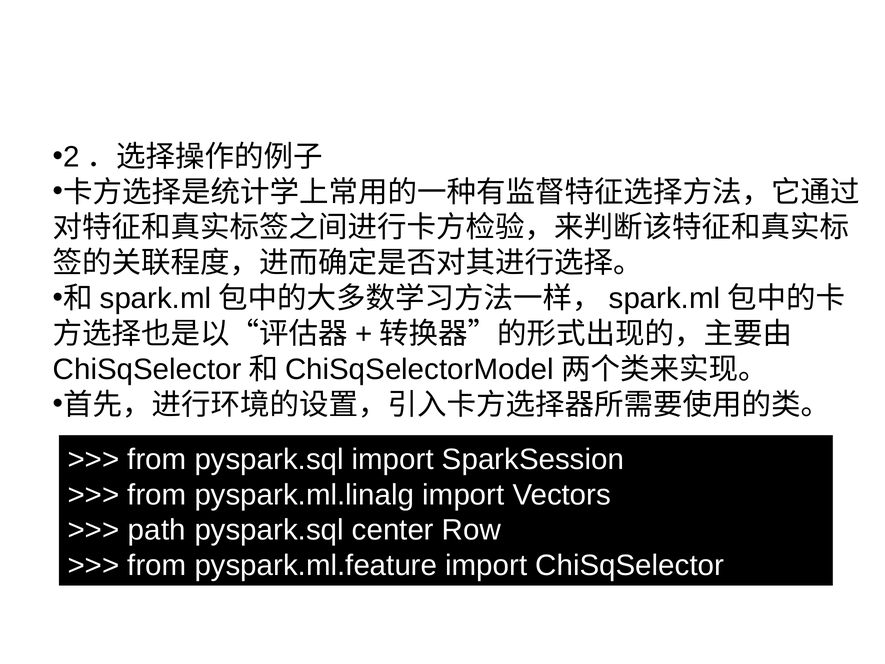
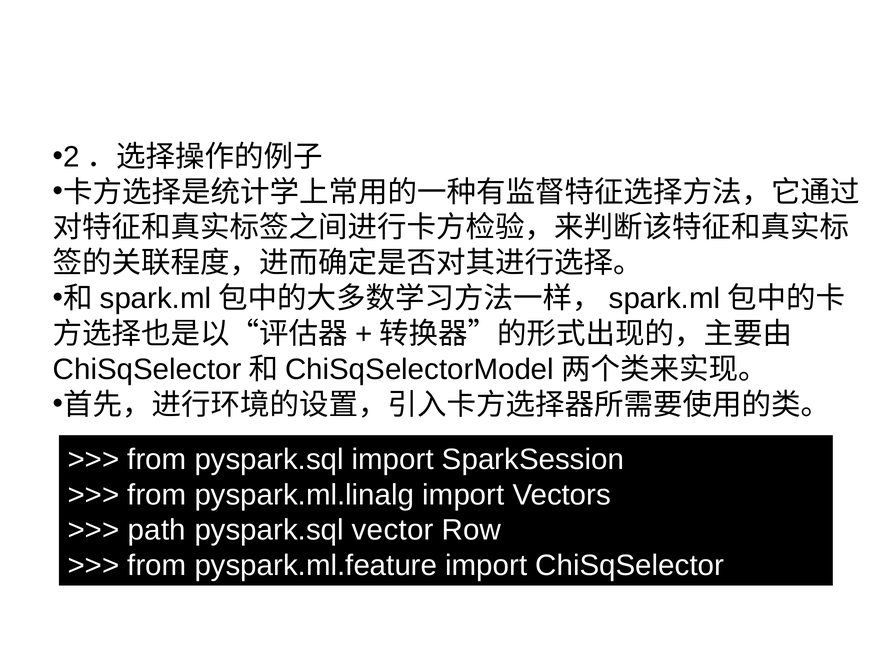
center: center -> vector
